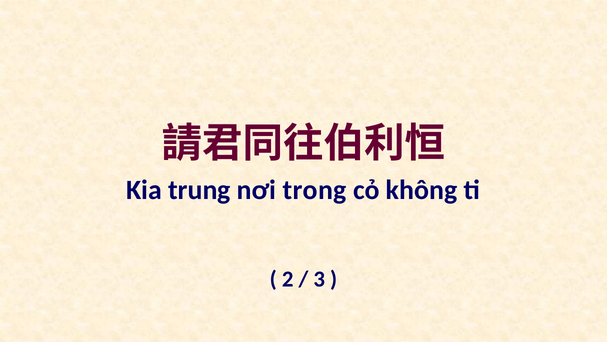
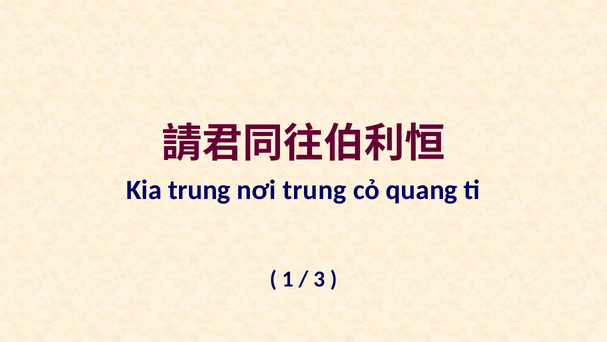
nơi trong: trong -> trung
không: không -> quang
2: 2 -> 1
